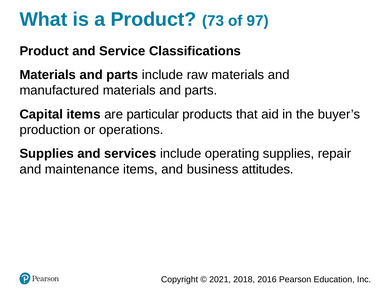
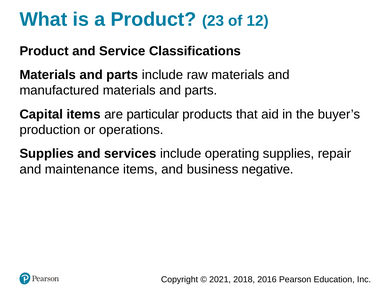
73: 73 -> 23
97: 97 -> 12
attitudes: attitudes -> negative
